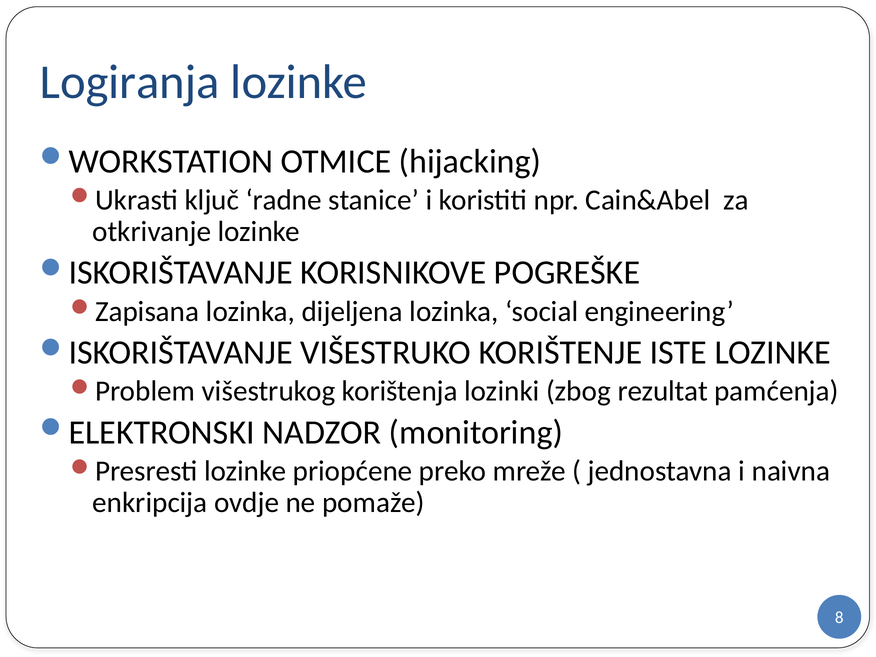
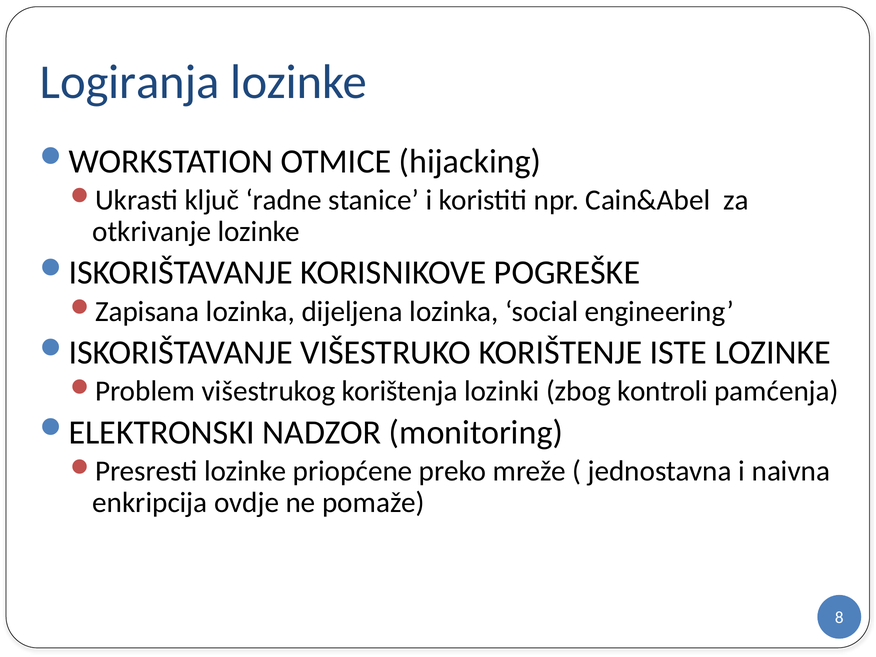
rezultat: rezultat -> kontroli
